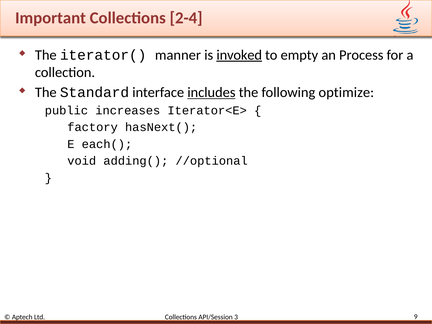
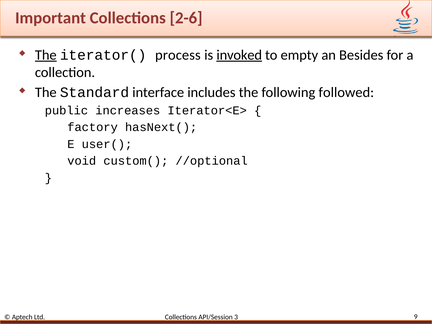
2-4: 2-4 -> 2-6
The at (46, 55) underline: none -> present
manner: manner -> process
Process: Process -> Besides
includes underline: present -> none
optimize: optimize -> followed
each(: each( -> user(
adding(: adding( -> custom(
